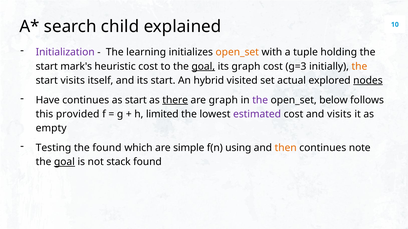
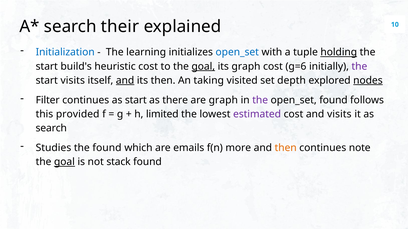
child: child -> their
Initialization colour: purple -> blue
open_set at (237, 52) colour: orange -> blue
holding underline: none -> present
mark's: mark's -> build's
g=3: g=3 -> g=6
the at (359, 66) colour: orange -> purple
and at (125, 81) underline: none -> present
its start: start -> then
hybrid: hybrid -> taking
actual: actual -> depth
Have: Have -> Filter
there underline: present -> none
open_set below: below -> found
empty at (51, 128): empty -> search
Testing: Testing -> Studies
simple: simple -> emails
using: using -> more
